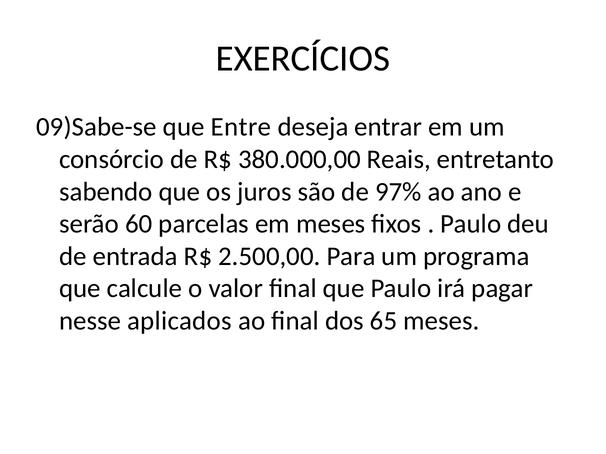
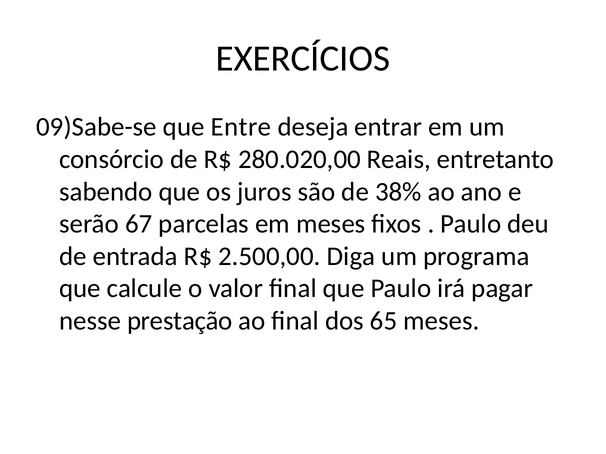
380.000,00: 380.000,00 -> 280.020,00
97%: 97% -> 38%
60: 60 -> 67
Para: Para -> Diga
aplicados: aplicados -> prestação
